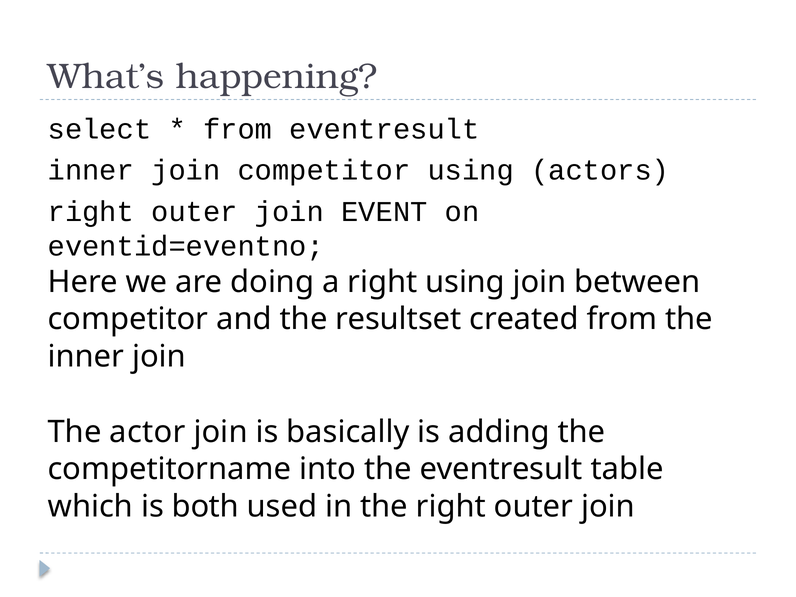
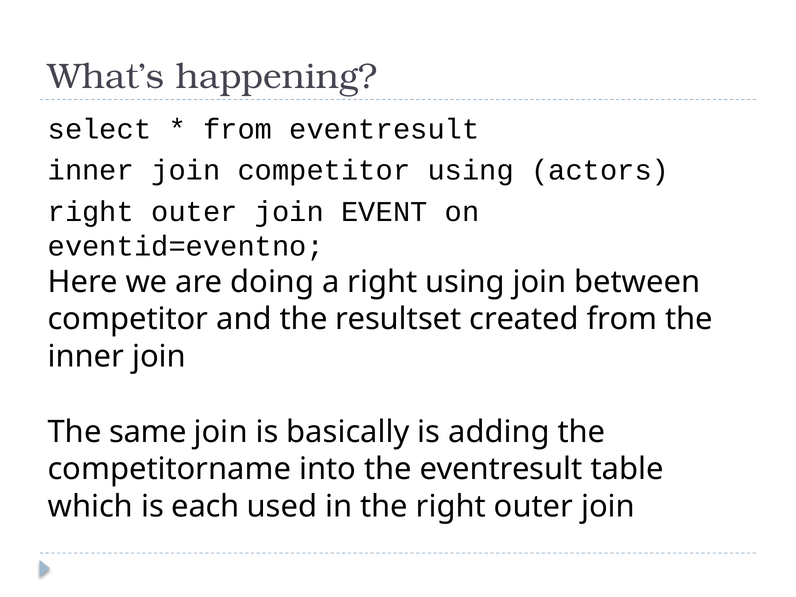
actor: actor -> same
both: both -> each
